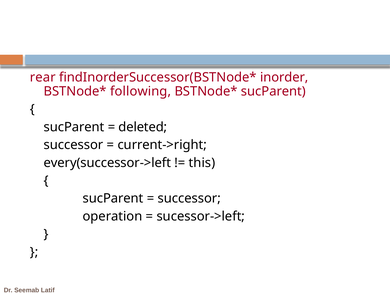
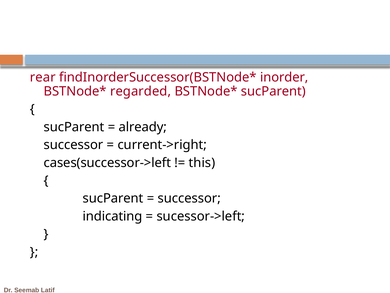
following: following -> regarded
deleted: deleted -> already
every(successor->left: every(successor->left -> cases(successor->left
operation: operation -> indicating
